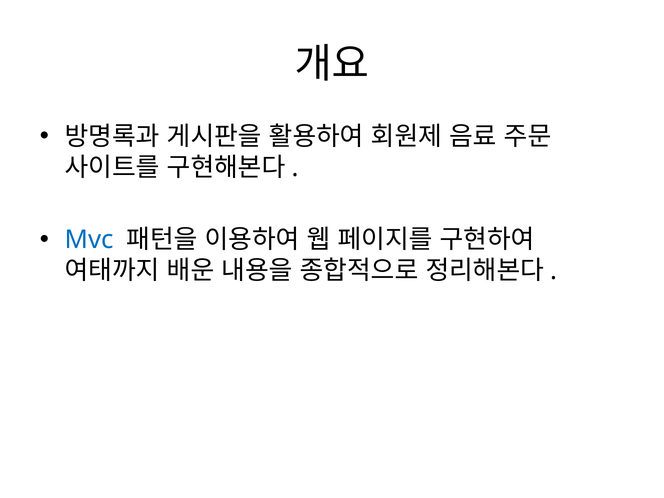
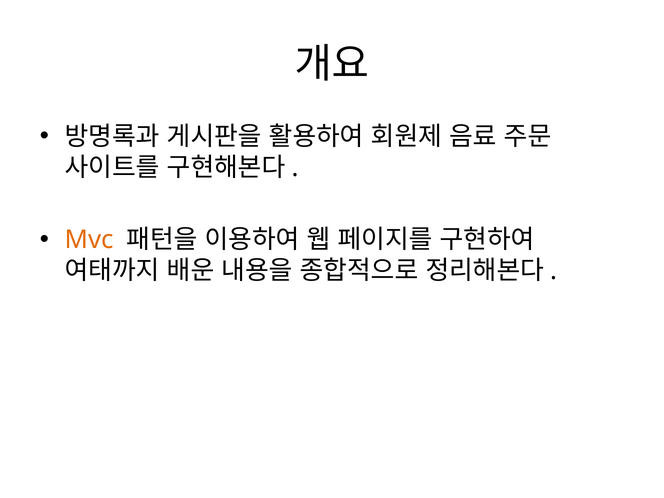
Mvc colour: blue -> orange
